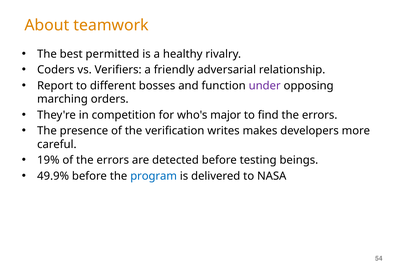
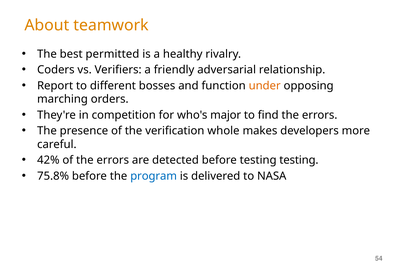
under colour: purple -> orange
writes: writes -> whole
19%: 19% -> 42%
testing beings: beings -> testing
49.9%: 49.9% -> 75.8%
